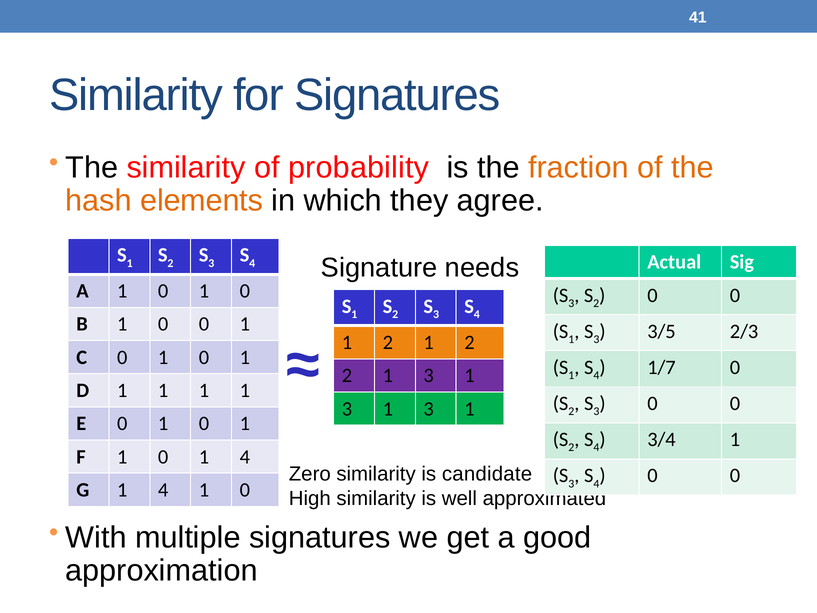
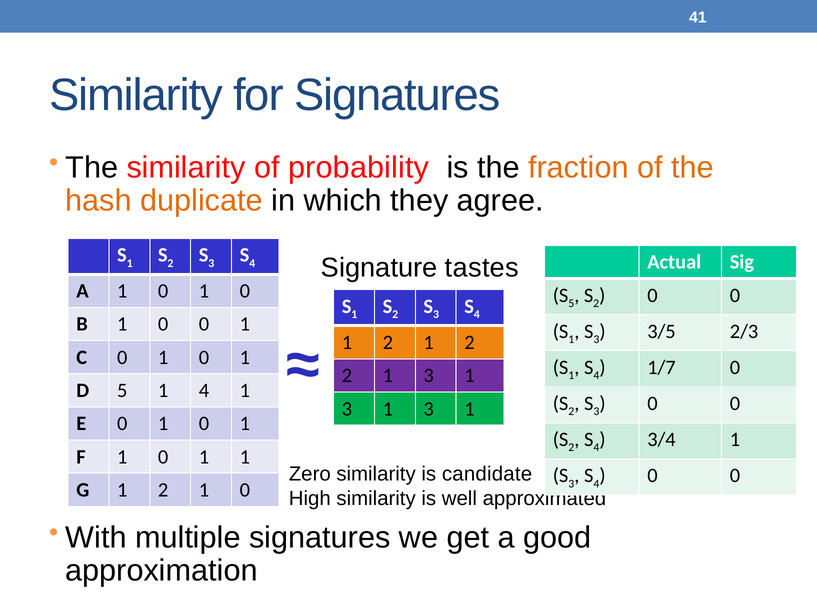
elements: elements -> duplicate
needs: needs -> tastes
3 at (571, 303): 3 -> 5
D 1: 1 -> 5
1 at (204, 390): 1 -> 4
0 1 4: 4 -> 1
G 1 4: 4 -> 2
